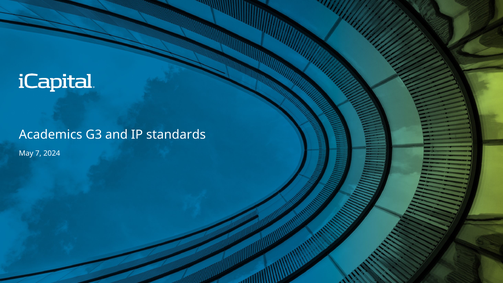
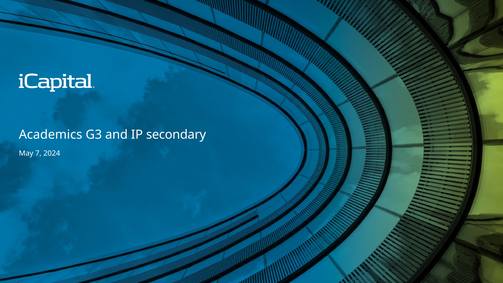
standards: standards -> secondary
